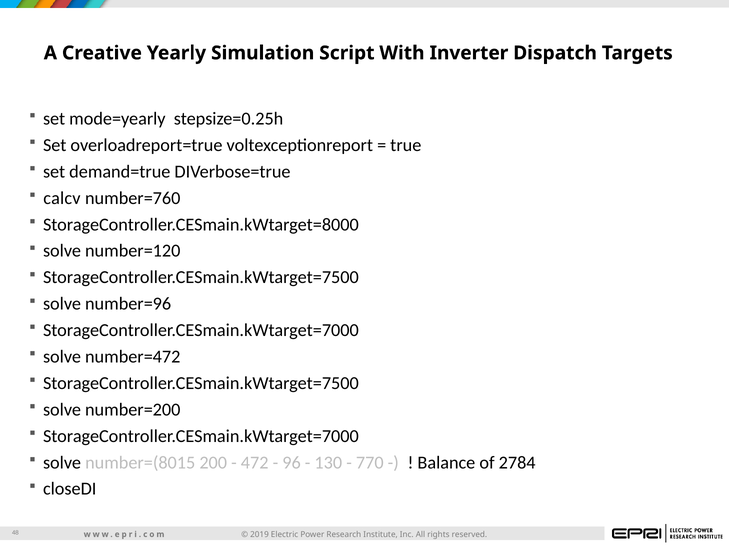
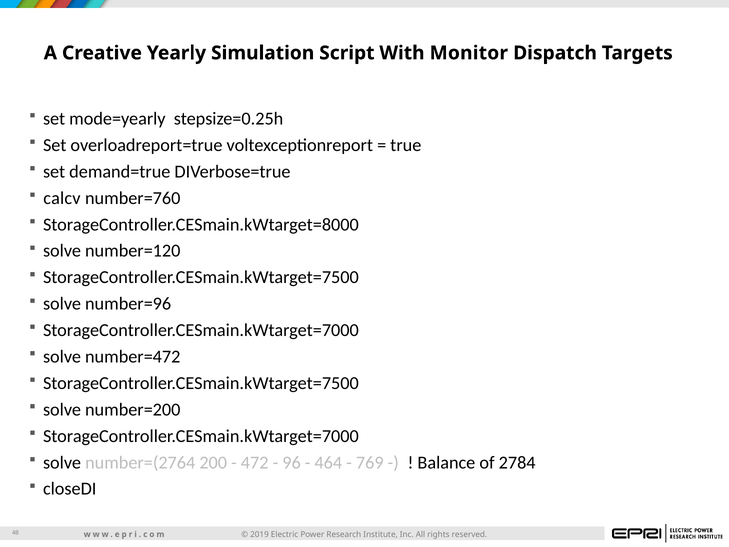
Inverter: Inverter -> Monitor
number=(8015: number=(8015 -> number=(2764
130: 130 -> 464
770: 770 -> 769
